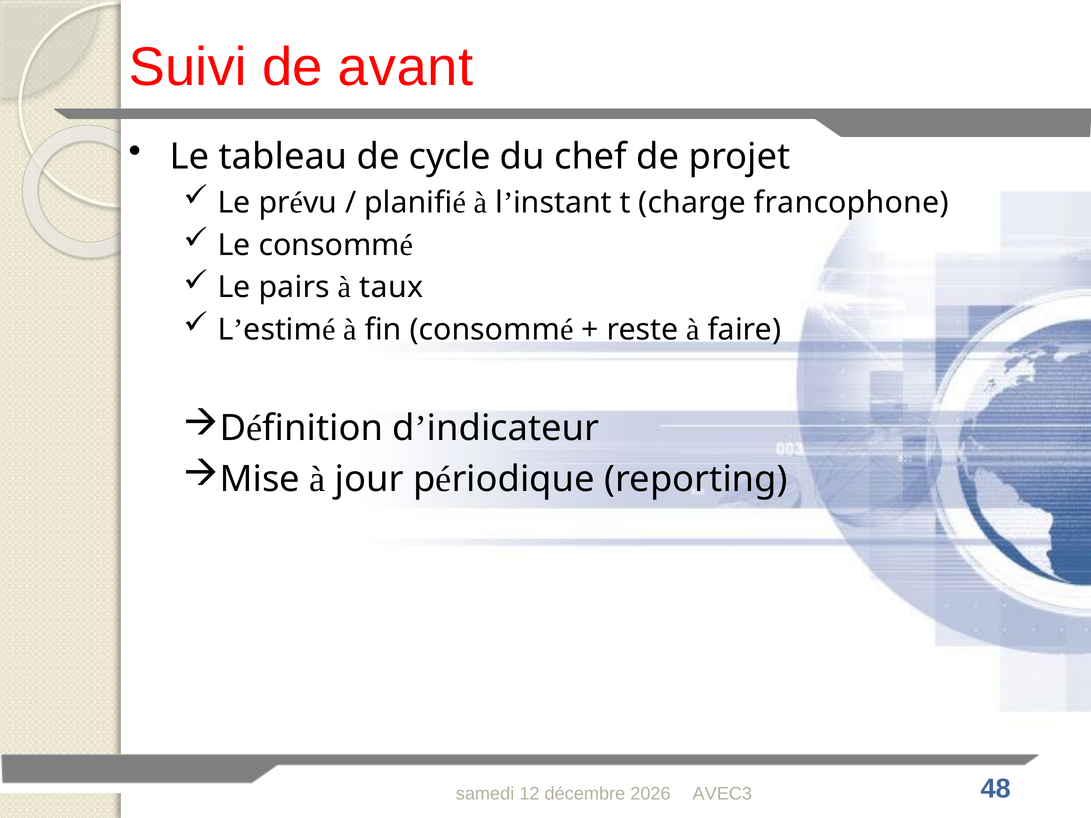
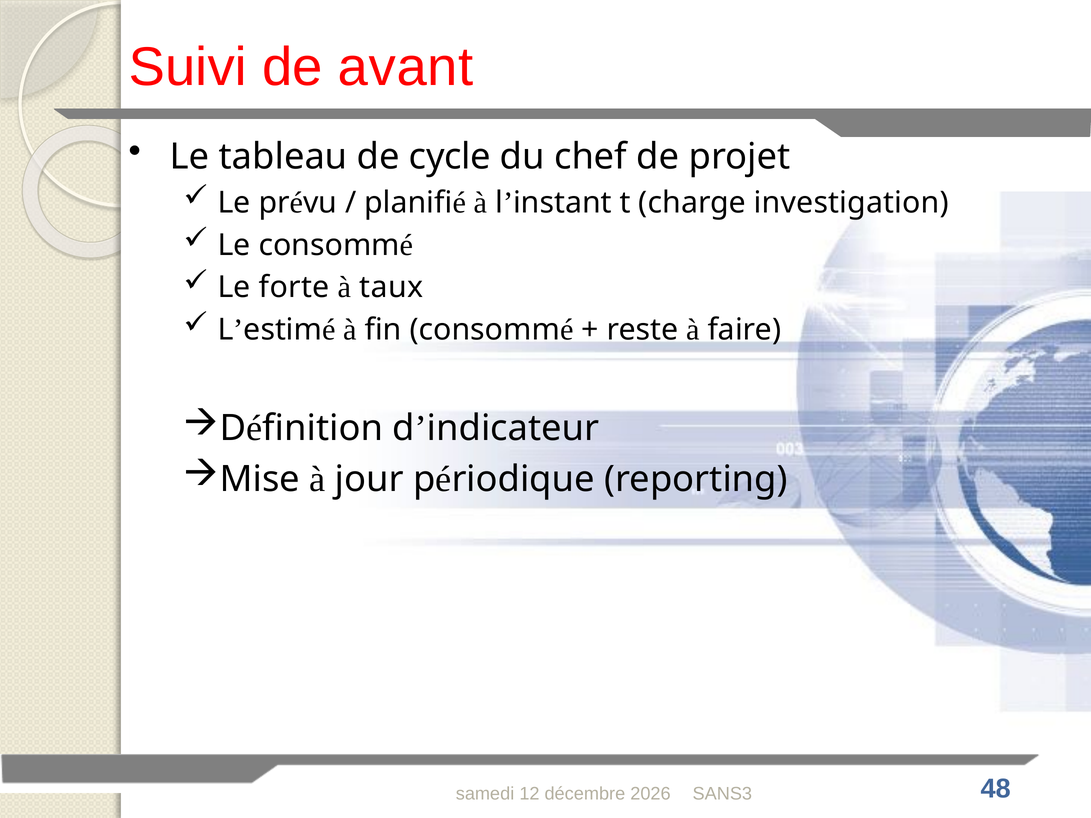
francophone: francophone -> investigation
pairs: pairs -> forte
AVEC3: AVEC3 -> SANS3
